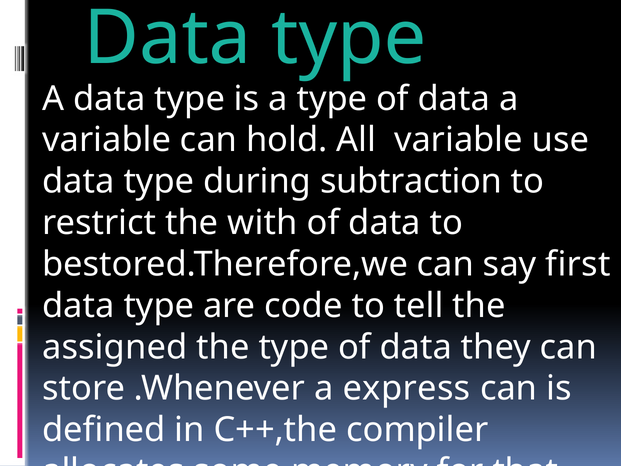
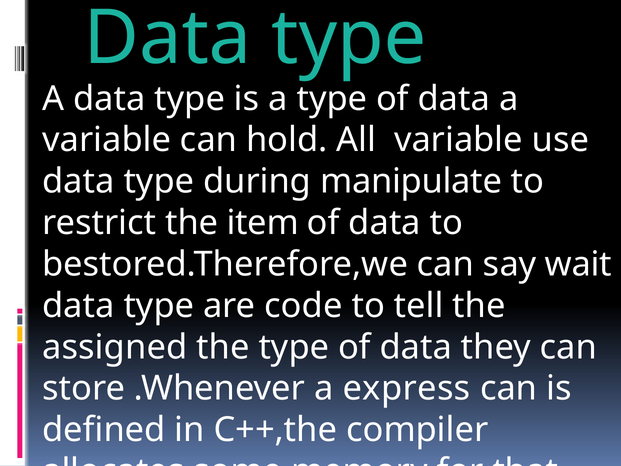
subtraction: subtraction -> manipulate
the with: with -> item
first: first -> wait
